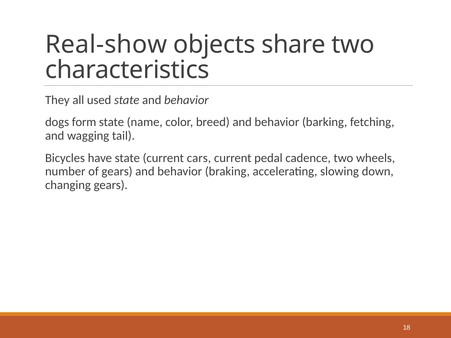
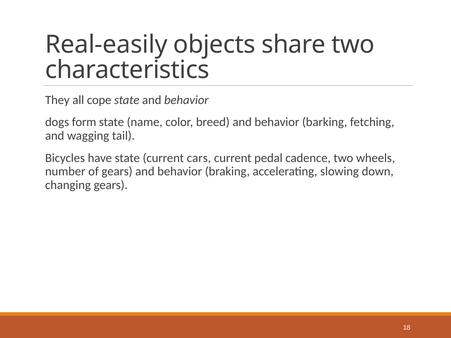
Real-show: Real-show -> Real-easily
used: used -> cope
